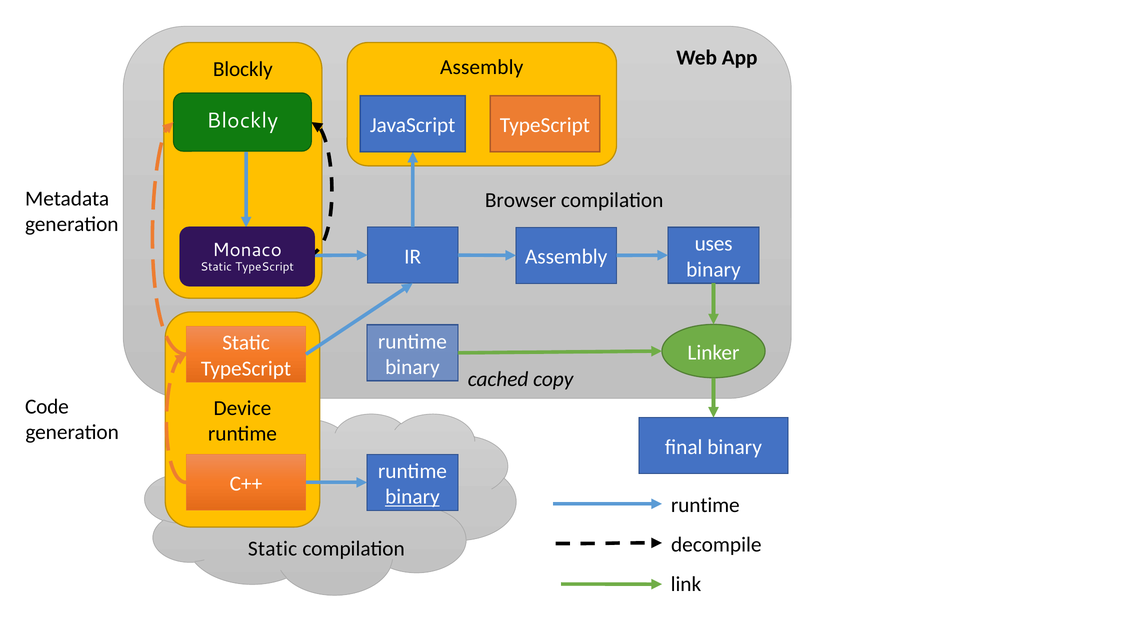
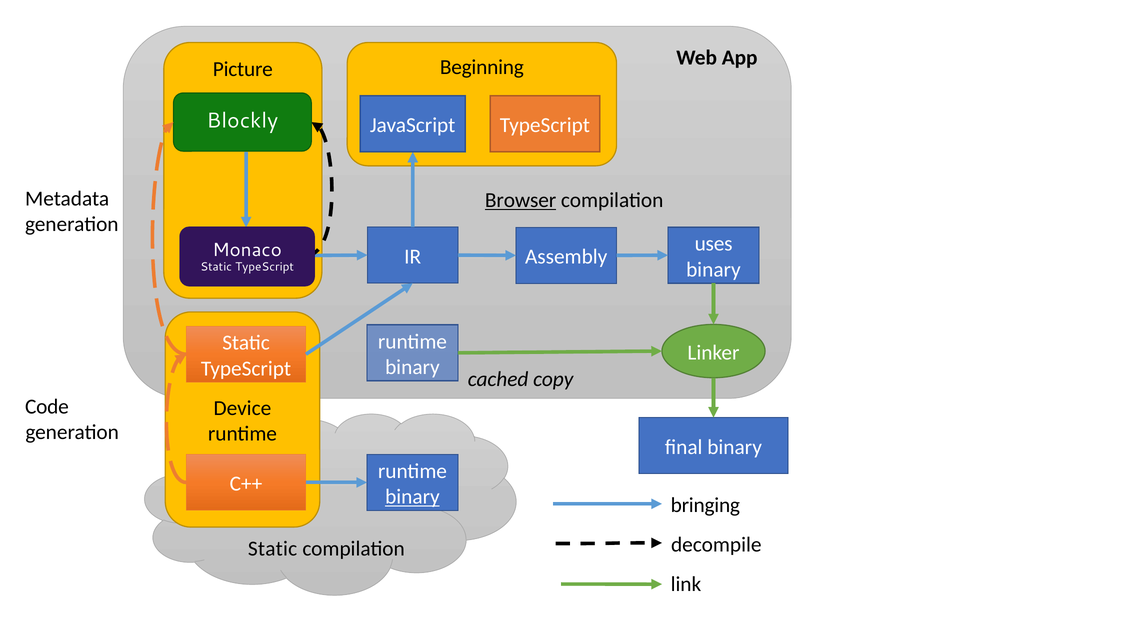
Assembly at (482, 67): Assembly -> Beginning
Blockly at (243, 69): Blockly -> Picture
Browser underline: none -> present
runtime at (705, 505): runtime -> bringing
